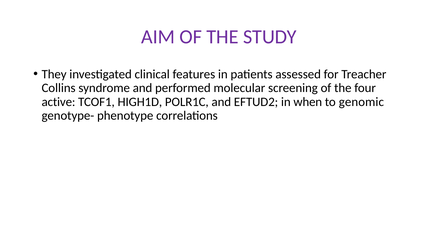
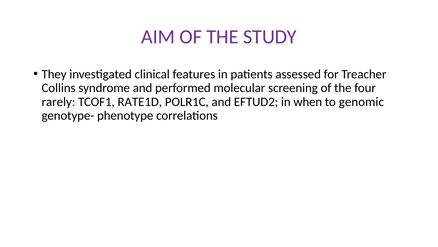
active: active -> rarely
HIGH1D: HIGH1D -> RATE1D
